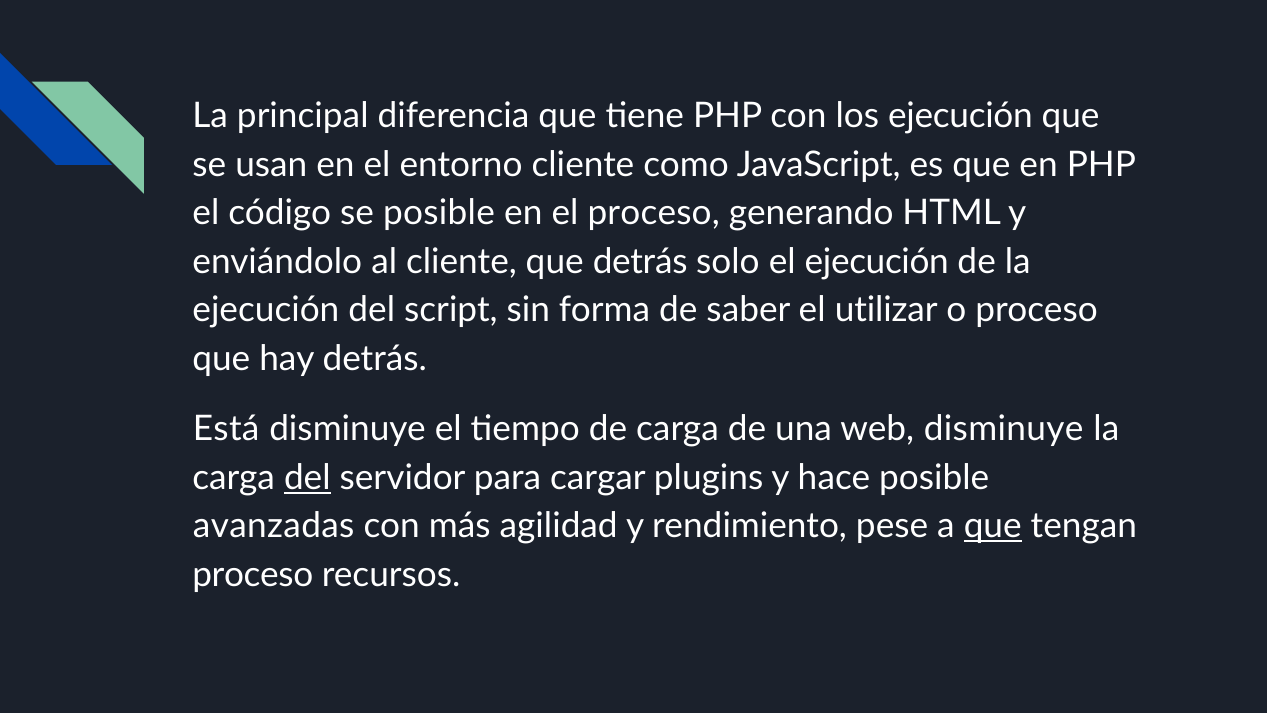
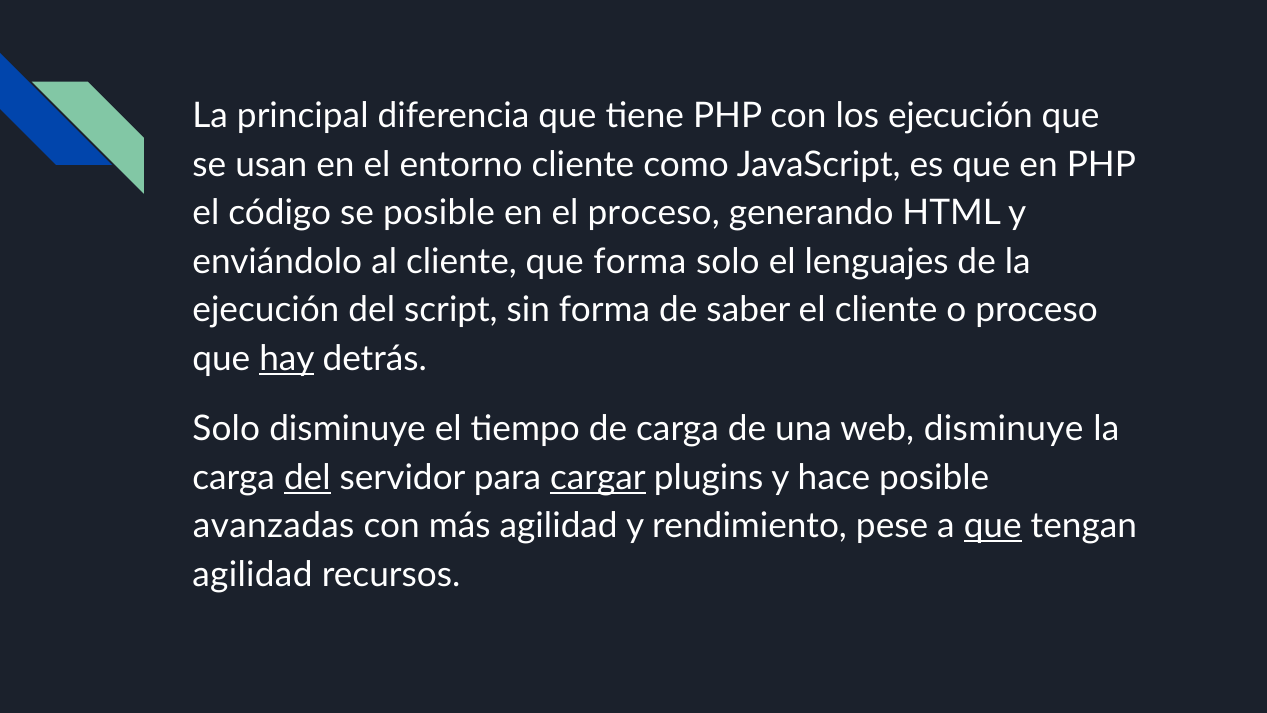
que detrás: detrás -> forma
el ejecución: ejecución -> lenguajes
el utilizar: utilizar -> cliente
hay underline: none -> present
Está at (226, 429): Está -> Solo
cargar underline: none -> present
proceso at (253, 574): proceso -> agilidad
